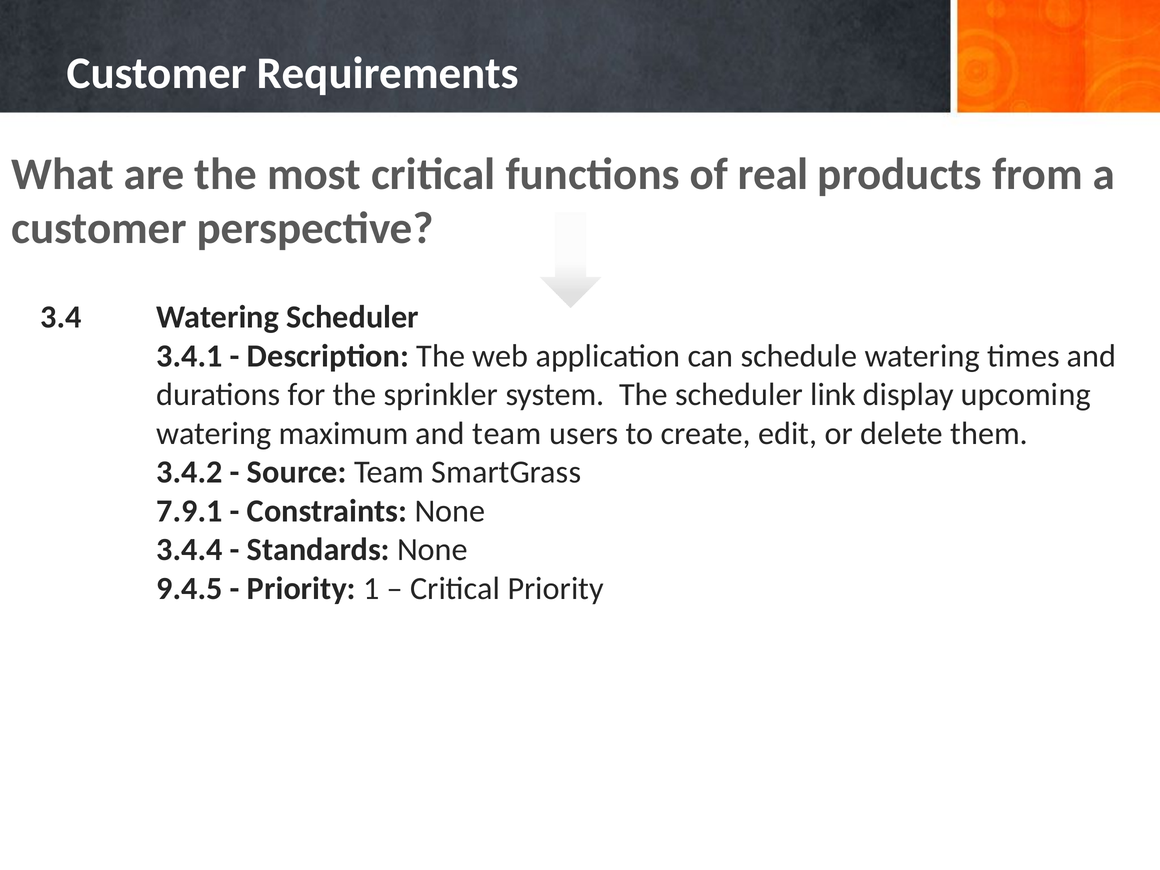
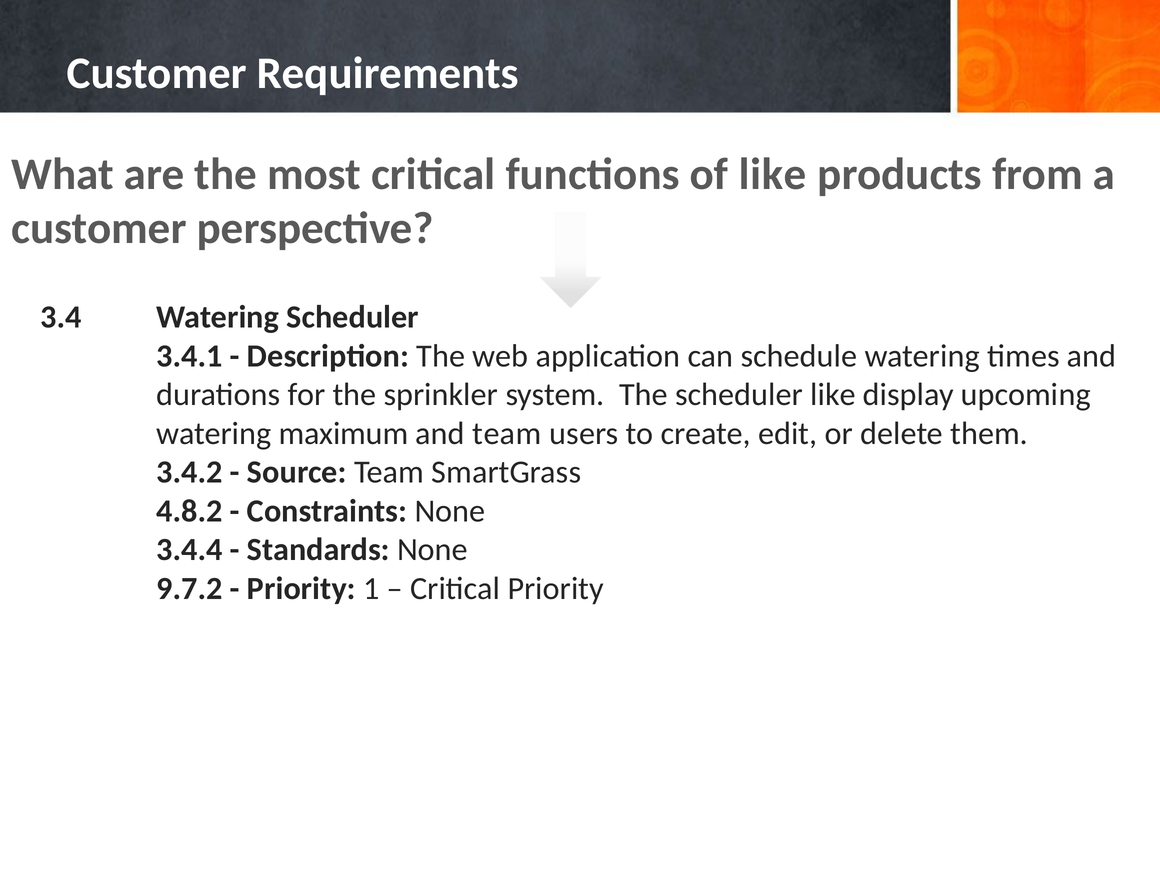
of real: real -> like
scheduler link: link -> like
7.9.1: 7.9.1 -> 4.8.2
9.4.5: 9.4.5 -> 9.7.2
